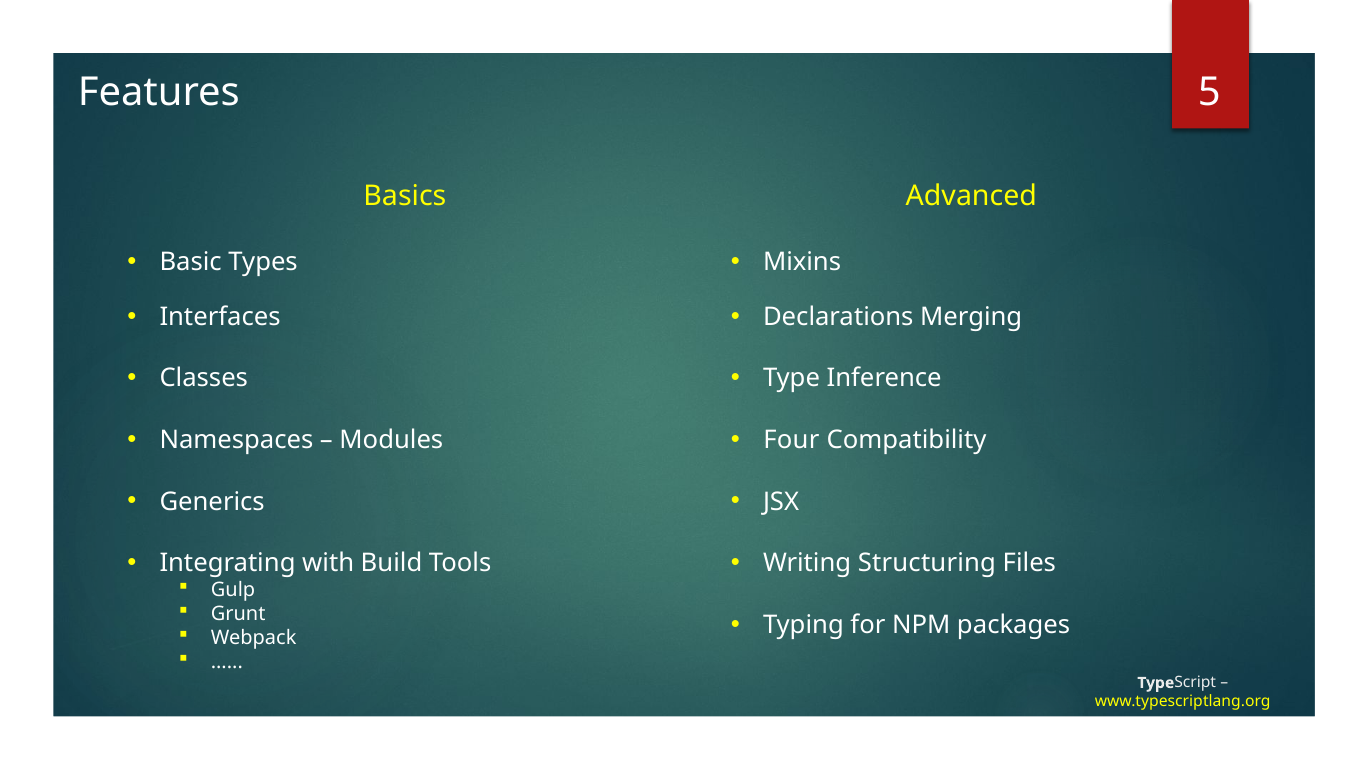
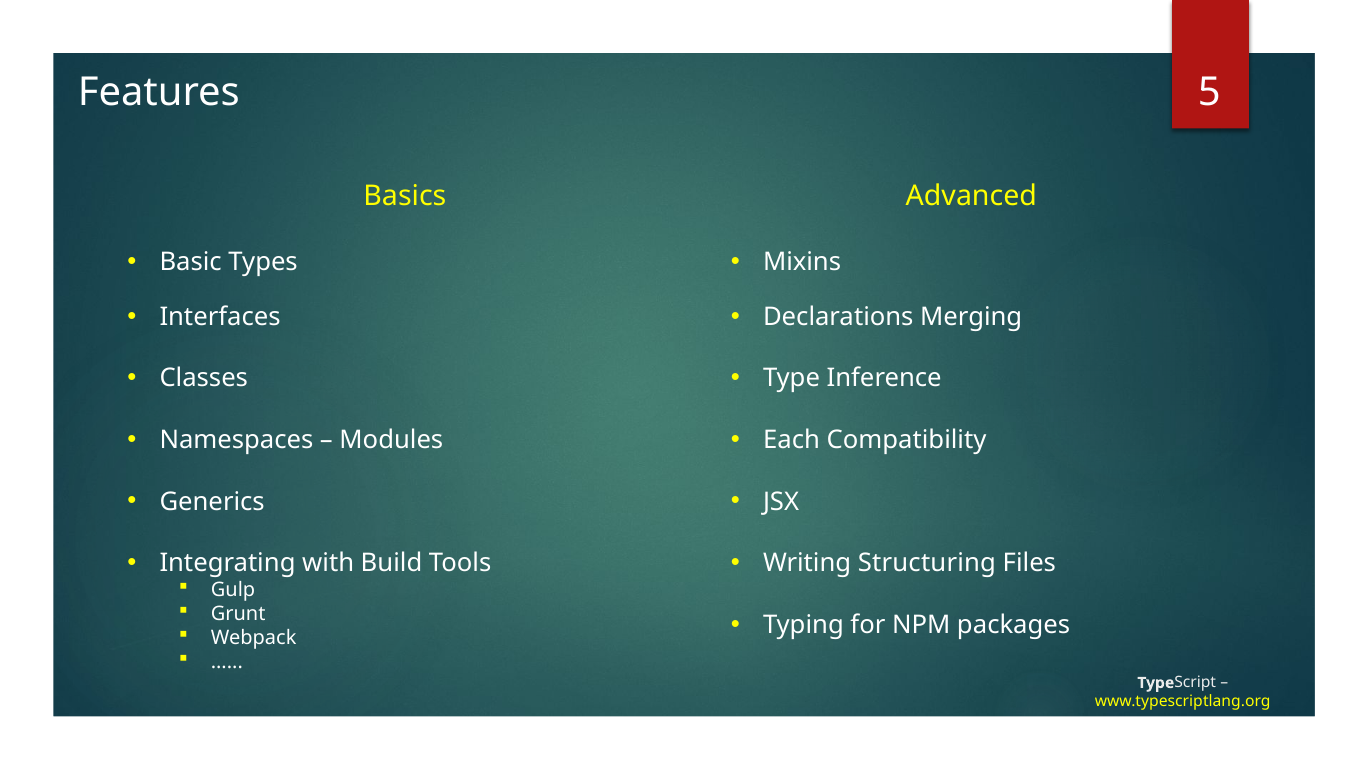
Four: Four -> Each
